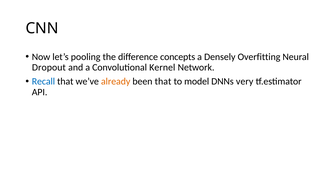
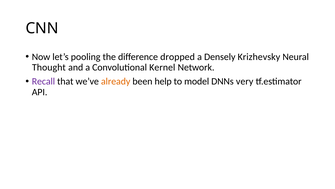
concepts: concepts -> dropped
Overfitting: Overfitting -> Krizhevsky
Dropout: Dropout -> Thought
Recall colour: blue -> purple
been that: that -> help
